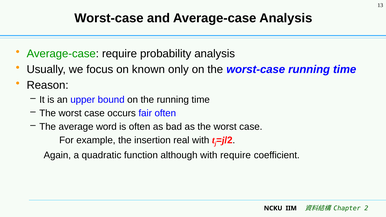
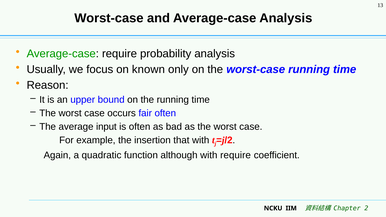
word: word -> input
real: real -> that
